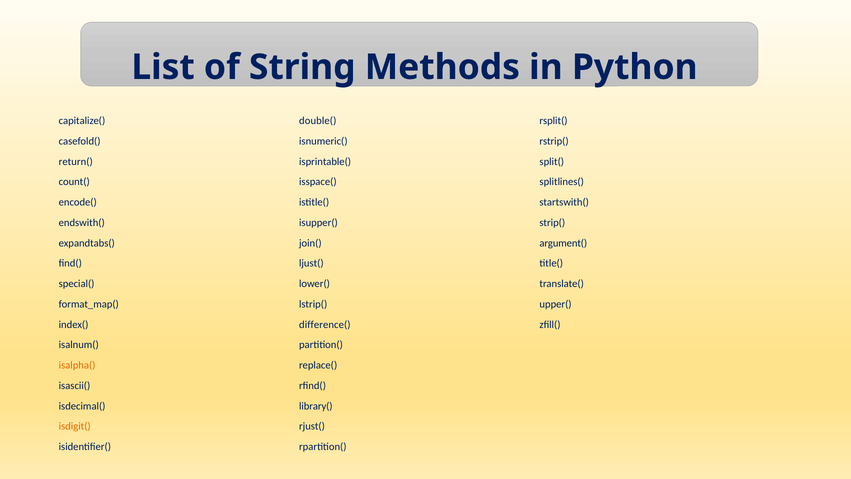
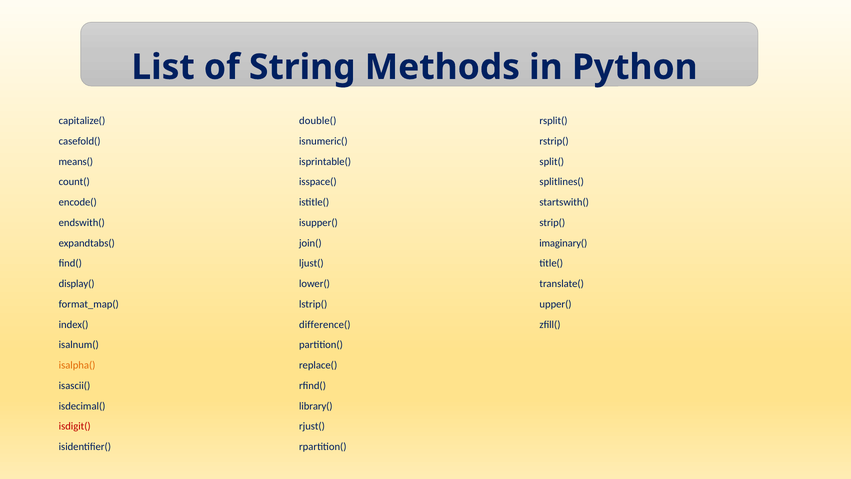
return(: return( -> means(
argument(: argument( -> imaginary(
special(: special( -> display(
isdigit( colour: orange -> red
